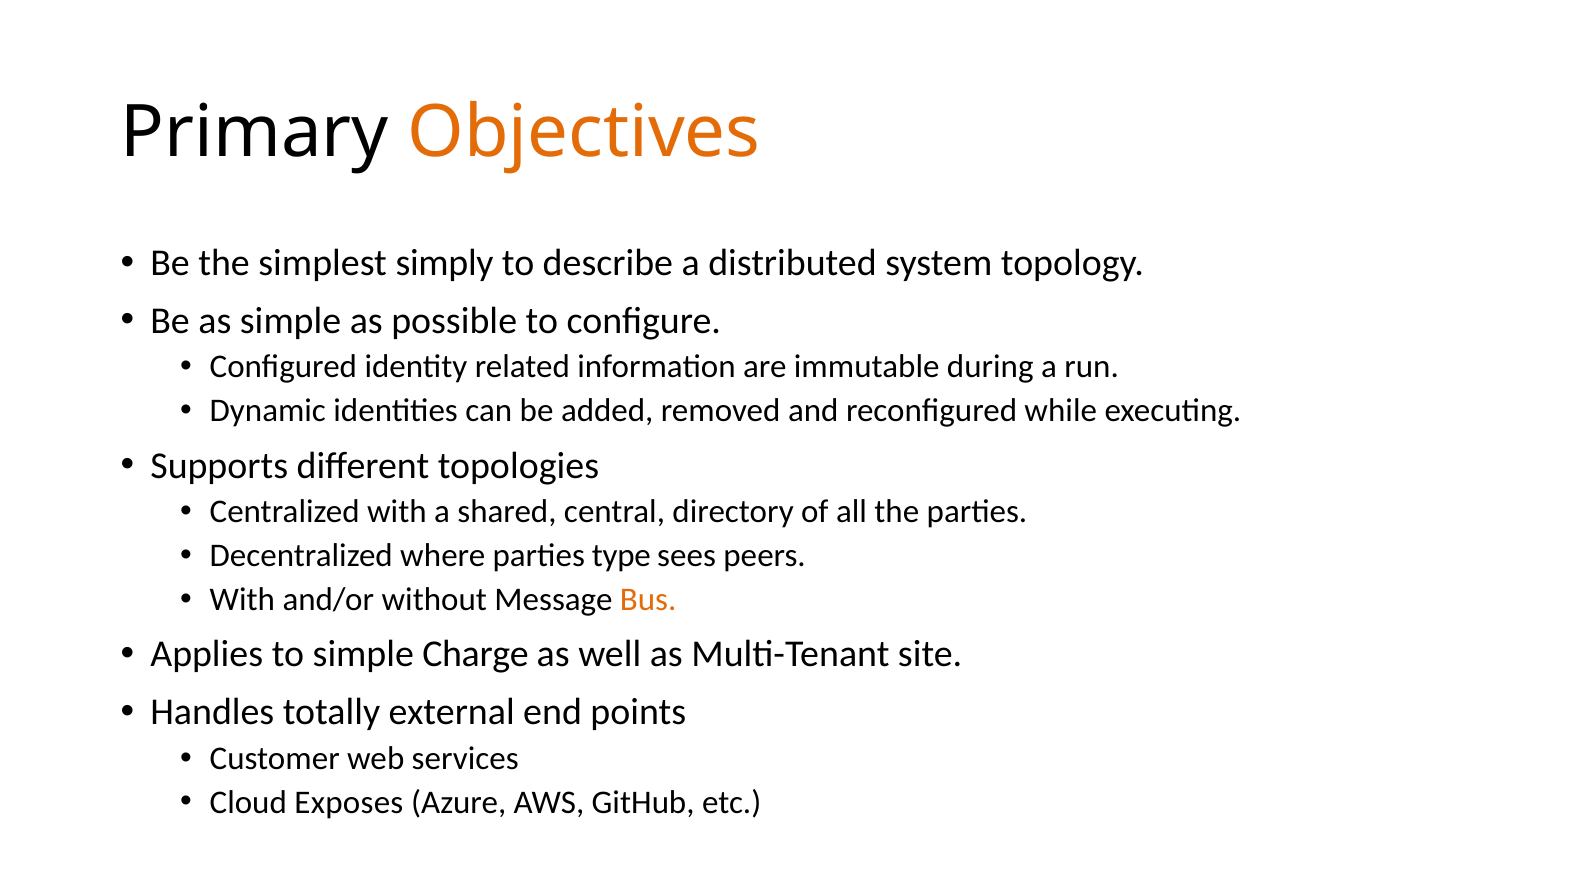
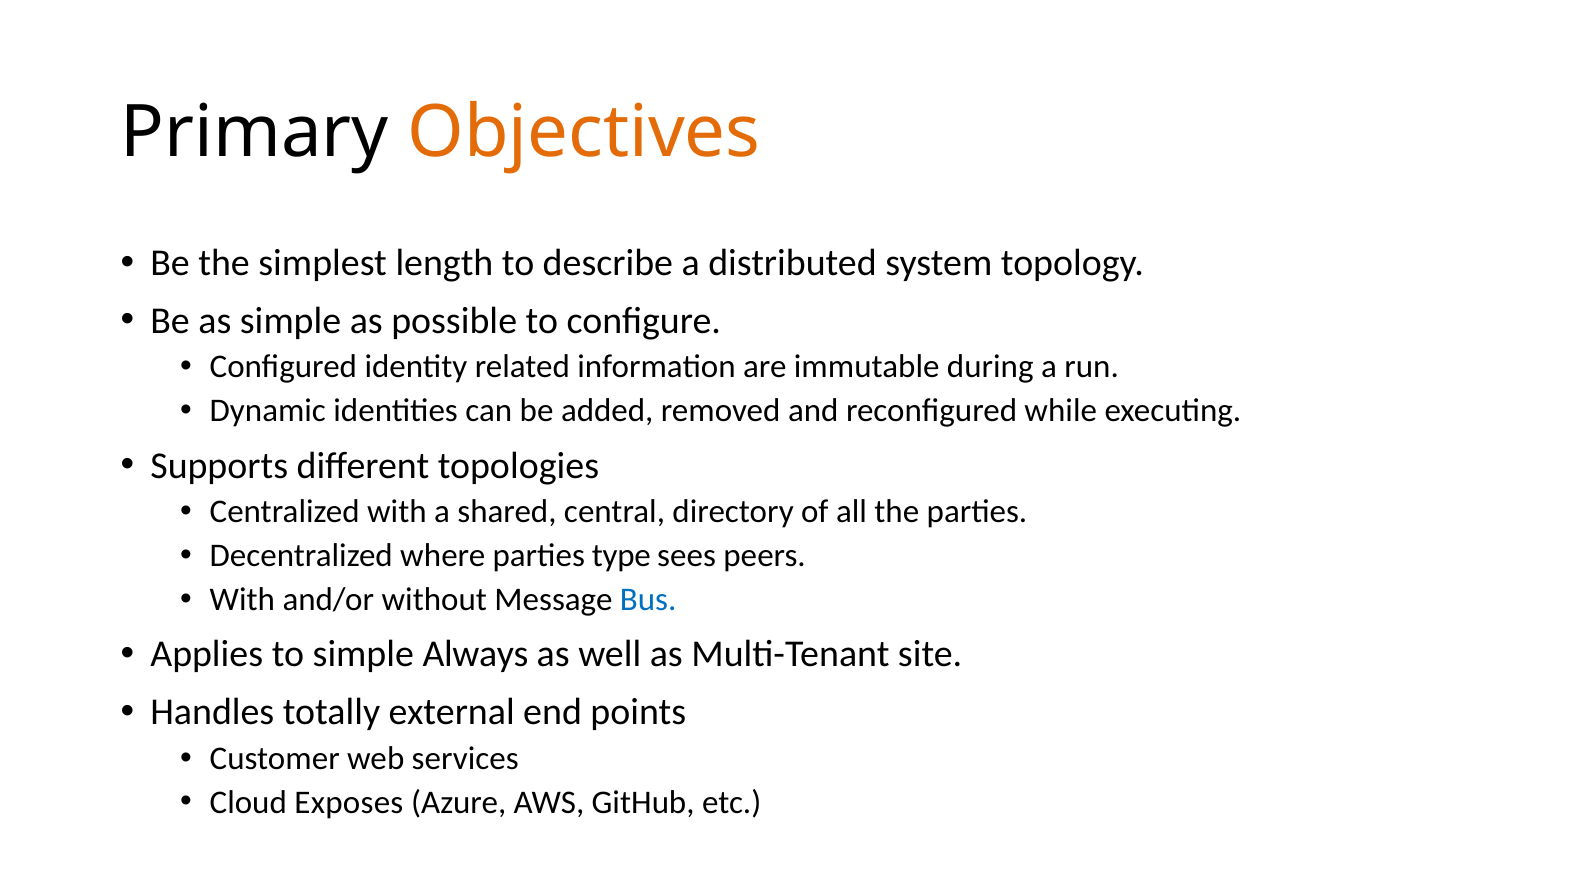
simply: simply -> length
Bus colour: orange -> blue
Charge: Charge -> Always
